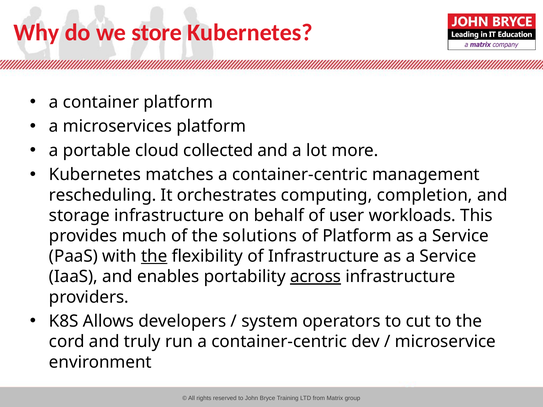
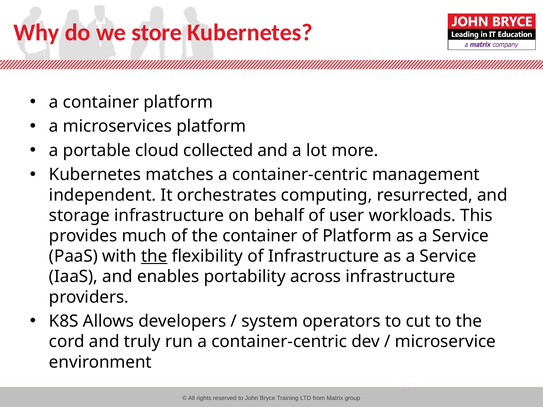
rescheduling: rescheduling -> independent
completion: completion -> resurrected
the solutions: solutions -> container
across underline: present -> none
